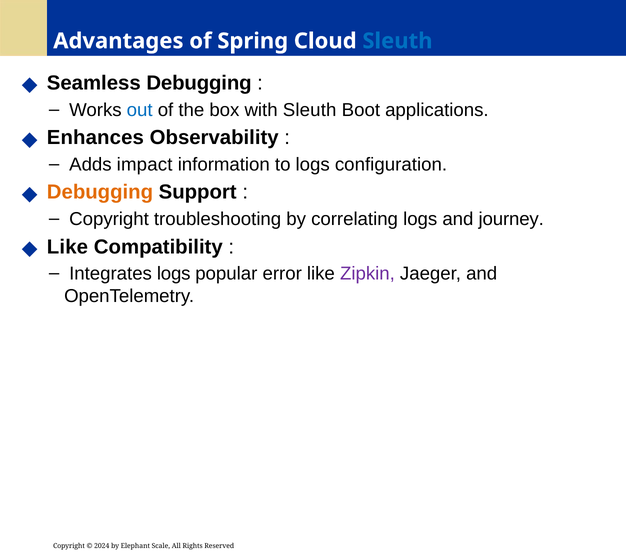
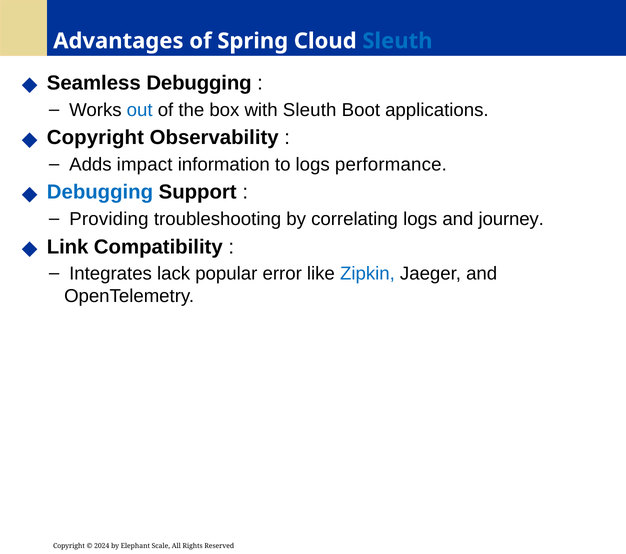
Enhances at (95, 138): Enhances -> Copyright
configuration: configuration -> performance
Debugging at (100, 192) colour: orange -> blue
Copyright at (109, 219): Copyright -> Providing
Like at (67, 247): Like -> Link
Integrates logs: logs -> lack
Zipkin colour: purple -> blue
